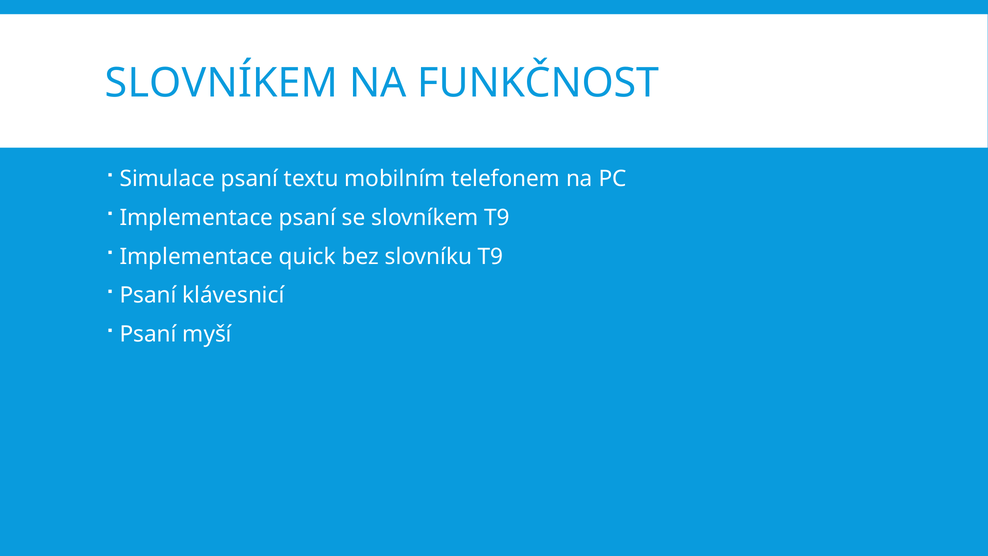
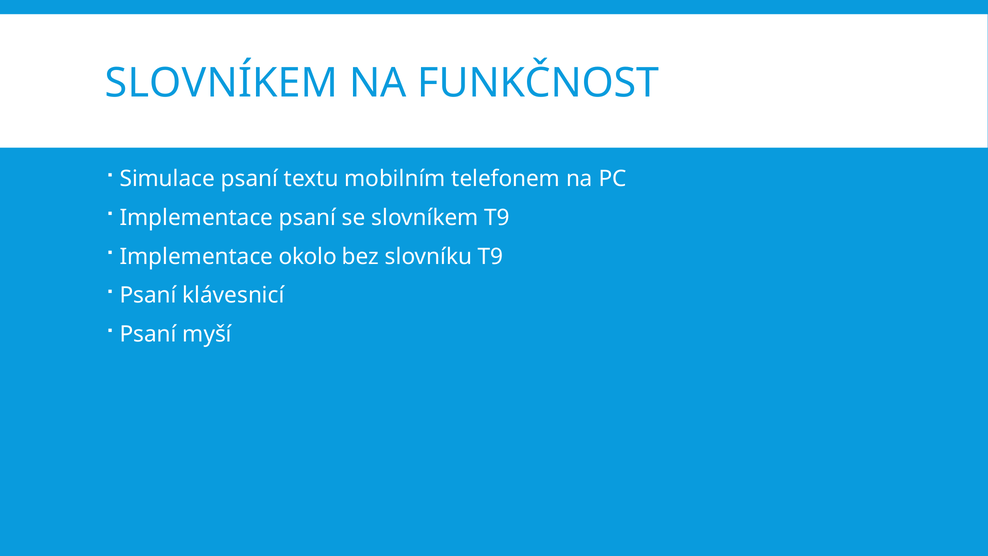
quick: quick -> okolo
